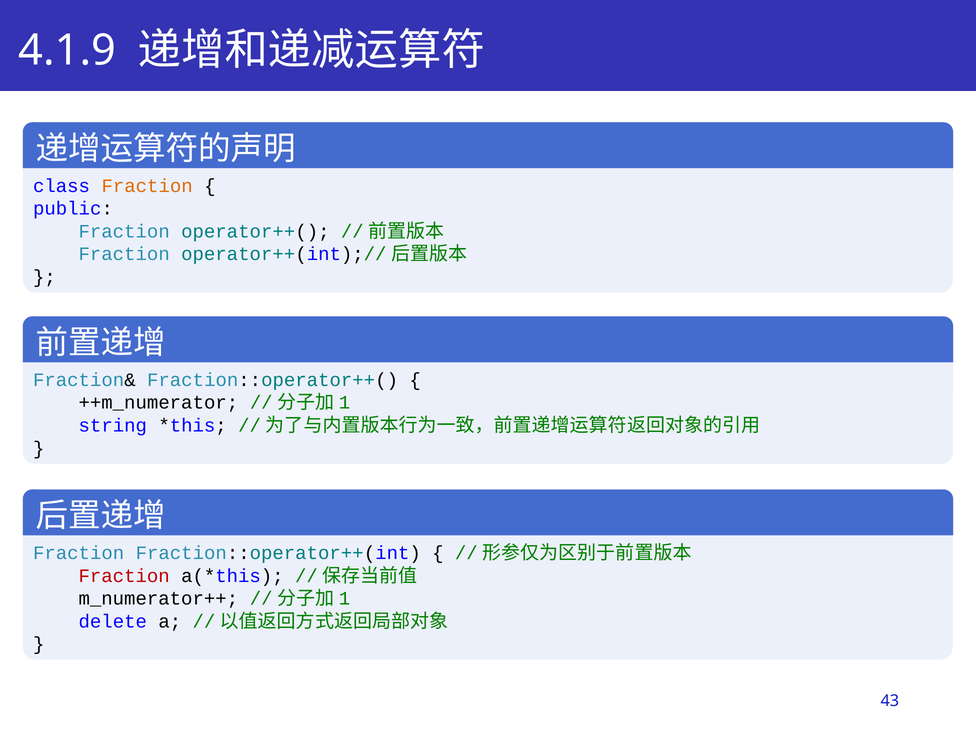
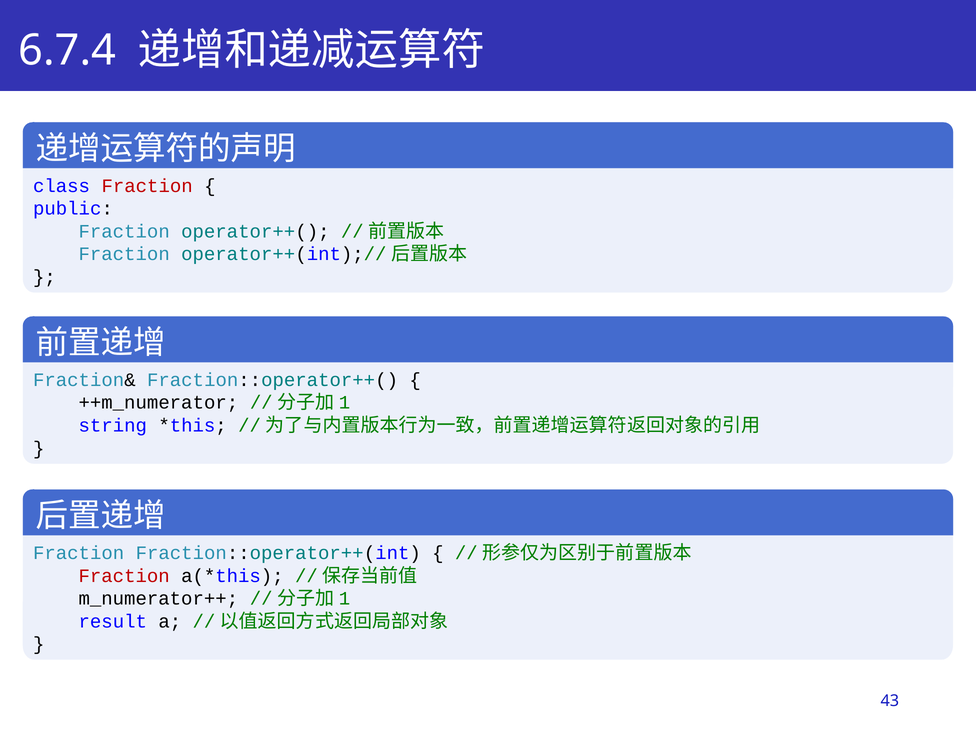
4.1.9: 4.1.9 -> 6.7.4
Fraction at (147, 186) colour: orange -> red
delete: delete -> result
